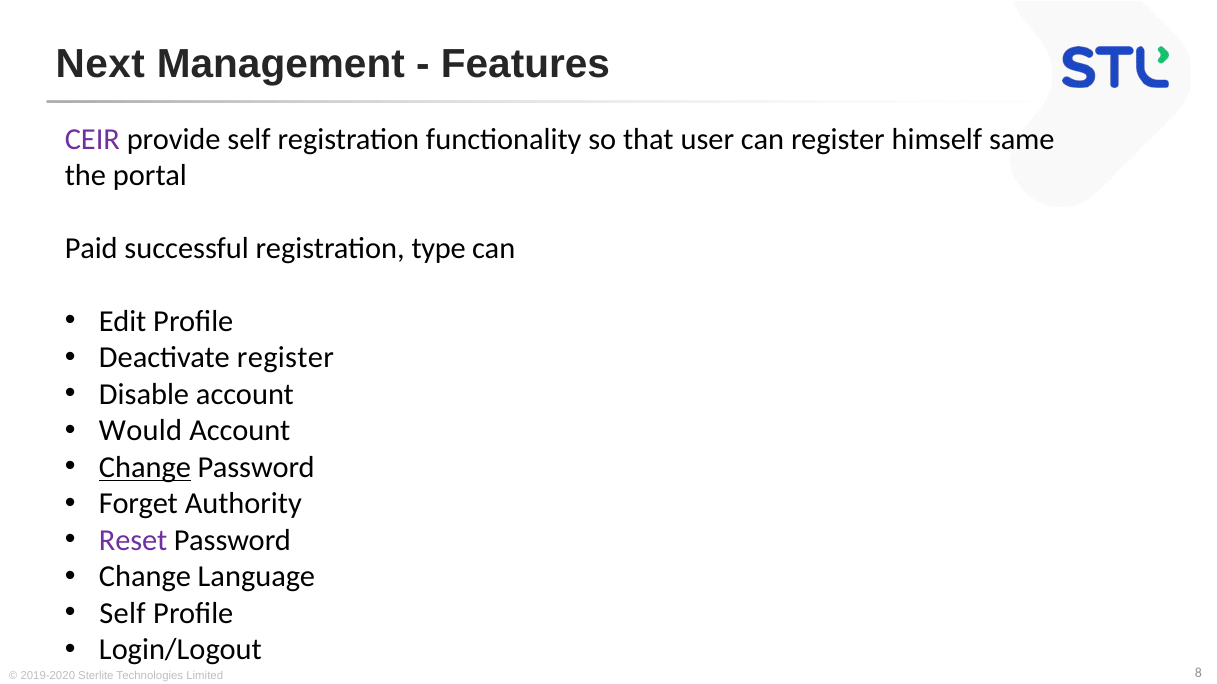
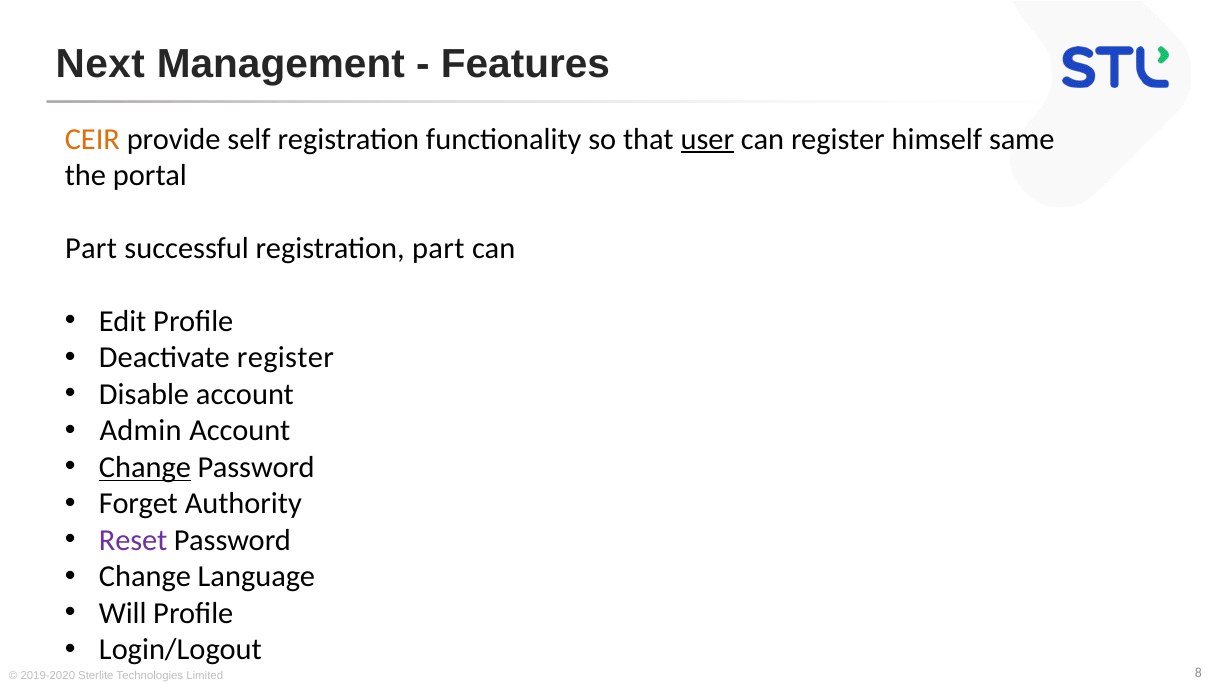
CEIR colour: purple -> orange
user underline: none -> present
Paid at (91, 249): Paid -> Part
registration type: type -> part
Would: Would -> Admin
Self at (123, 614): Self -> Will
